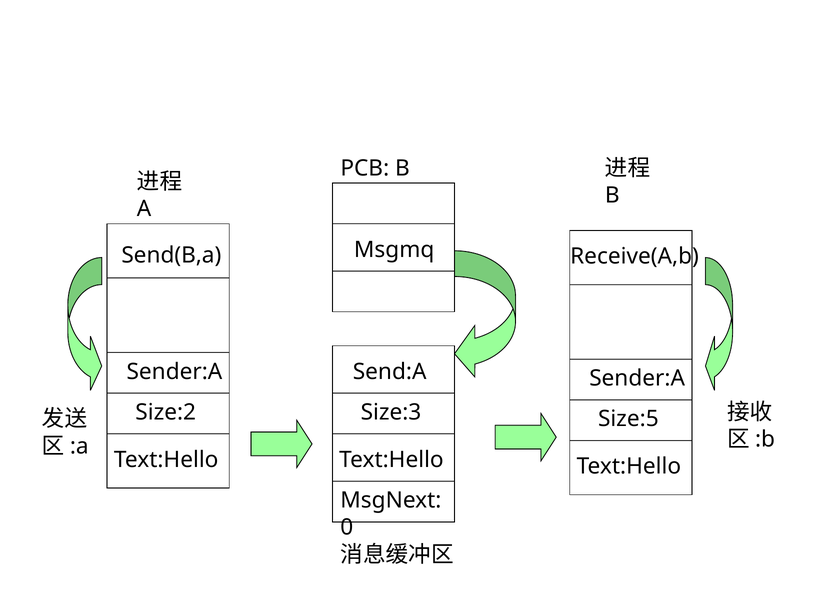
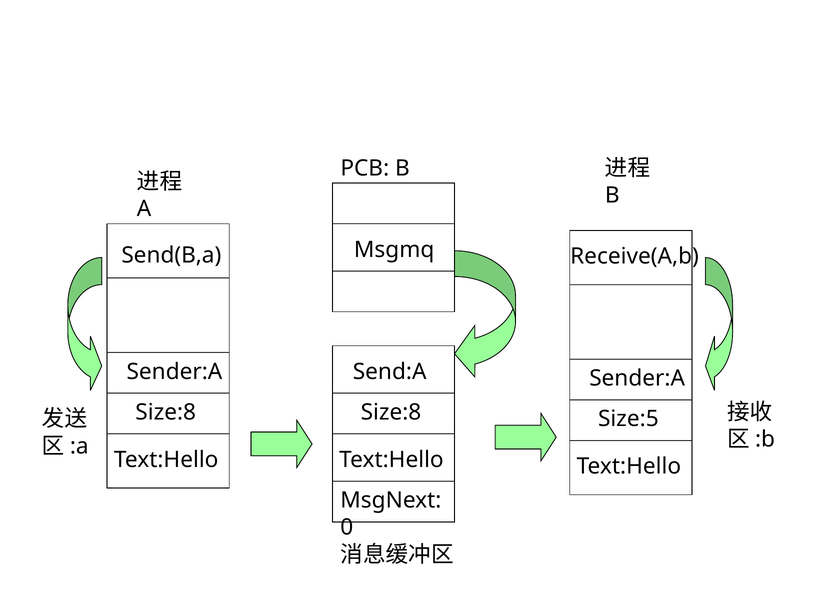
Size:2 at (166, 413): Size:2 -> Size:8
Size:3 at (391, 413): Size:3 -> Size:8
